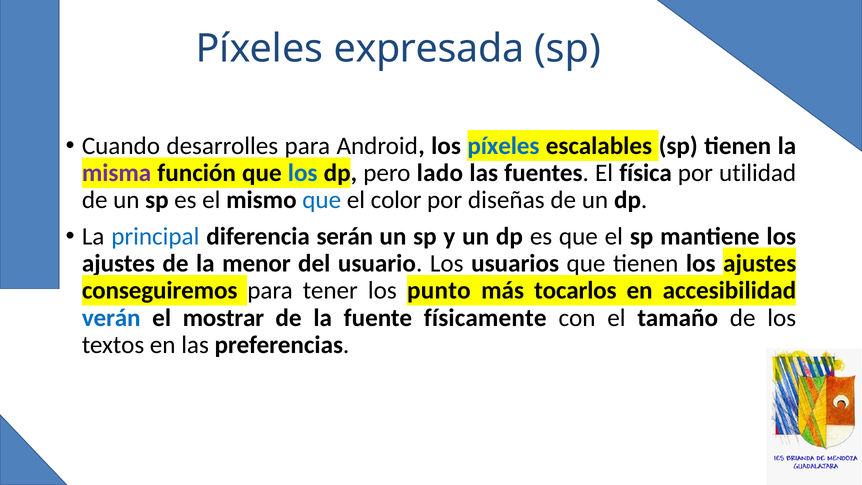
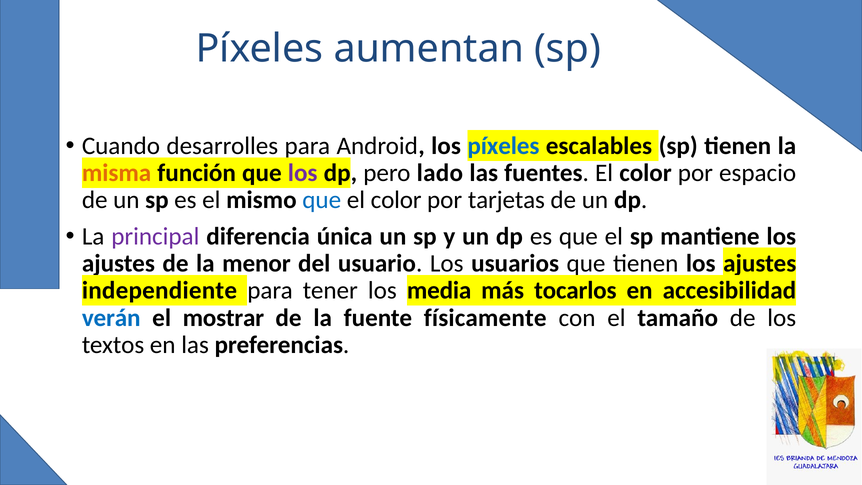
expresada: expresada -> aumentan
misma colour: purple -> orange
los at (303, 173) colour: blue -> purple
fuentes El física: física -> color
utilidad: utilidad -> espacio
diseñas: diseñas -> tarjetas
principal colour: blue -> purple
serán: serán -> única
conseguiremos: conseguiremos -> independiente
punto: punto -> media
